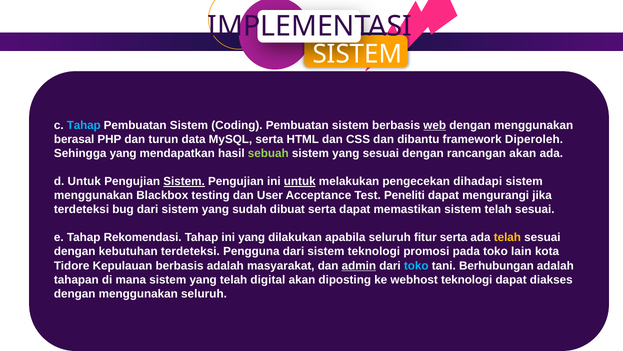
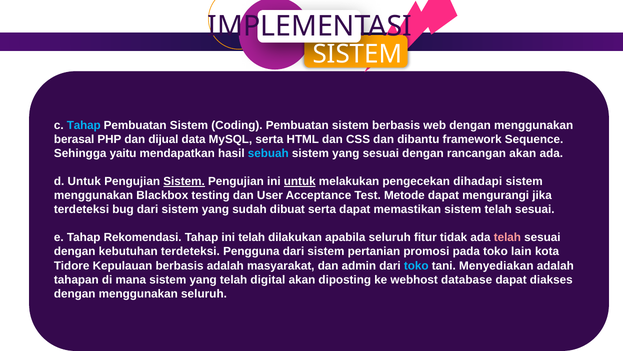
web underline: present -> none
turun: turun -> dijual
Diperoleh: Diperoleh -> Sequence
Sehingga yang: yang -> yaitu
sebuah colour: light green -> light blue
Peneliti: Peneliti -> Metode
ini yang: yang -> telah
fitur serta: serta -> tidak
telah at (507, 237) colour: yellow -> pink
sistem teknologi: teknologi -> pertanian
admin underline: present -> none
Berhubungan: Berhubungan -> Menyediakan
webhost teknologi: teknologi -> database
